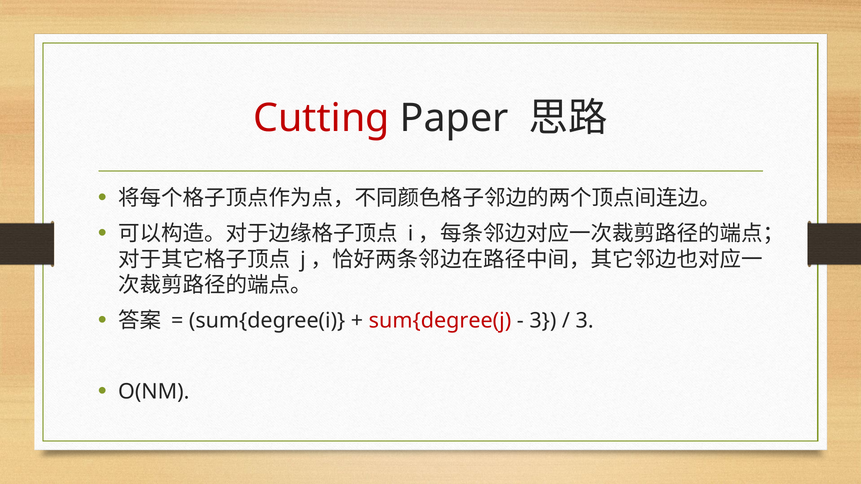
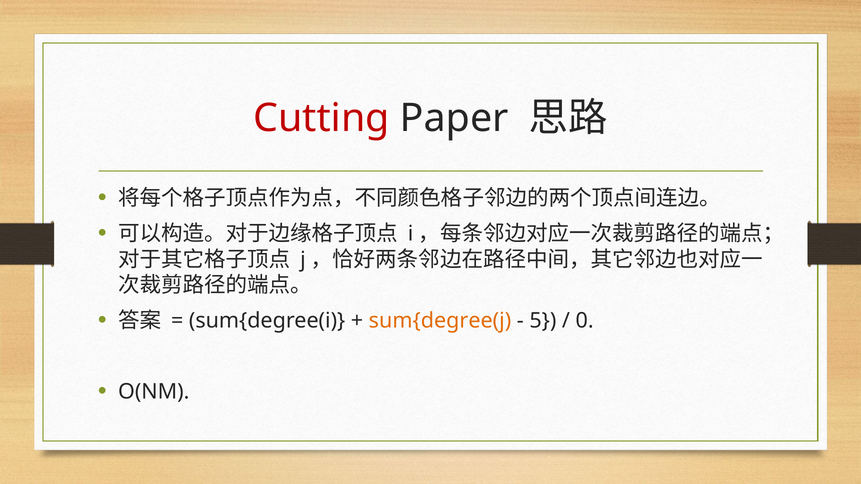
sum{degree(j colour: red -> orange
3 at (543, 321): 3 -> 5
3 at (585, 321): 3 -> 0
